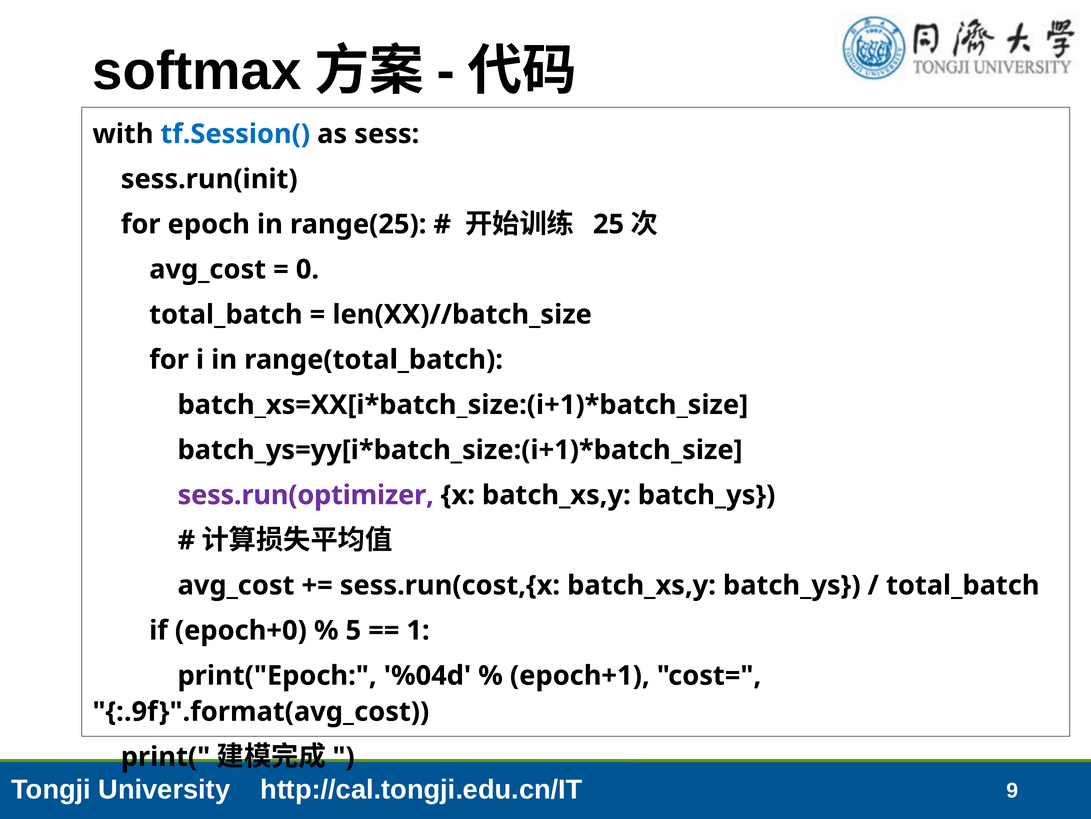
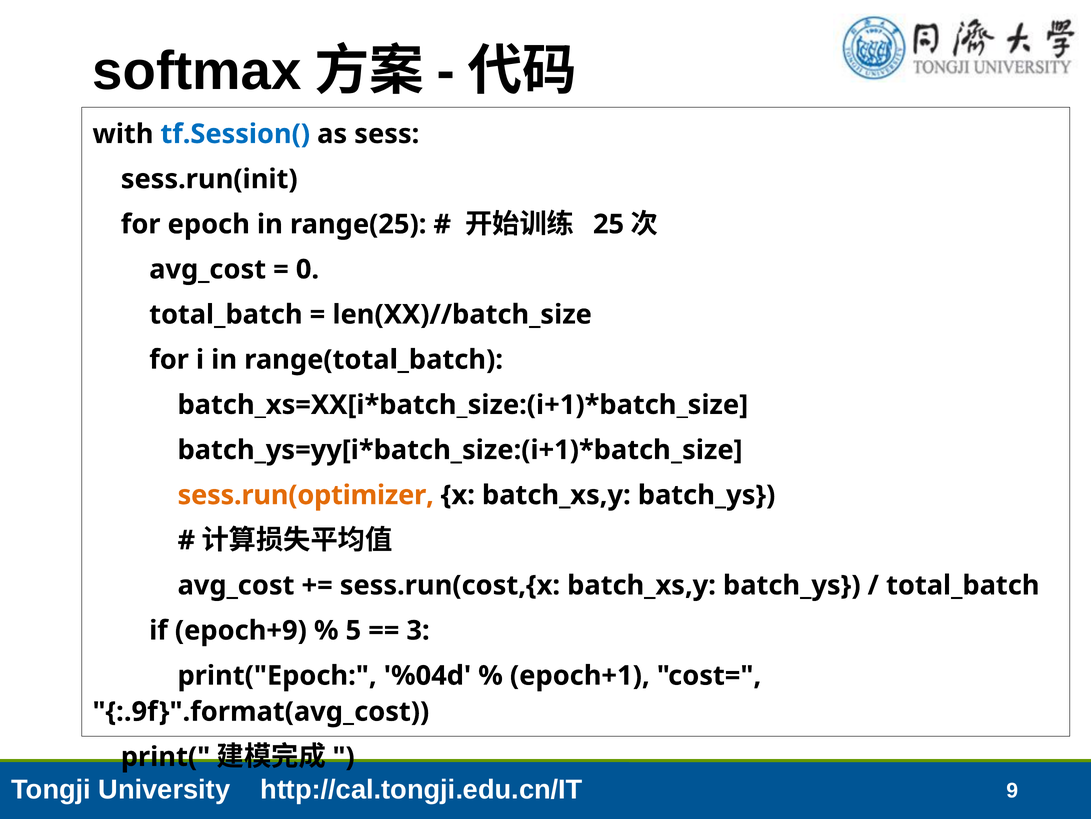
sess.run(optimizer colour: purple -> orange
epoch+0: epoch+0 -> epoch+9
1: 1 -> 3
